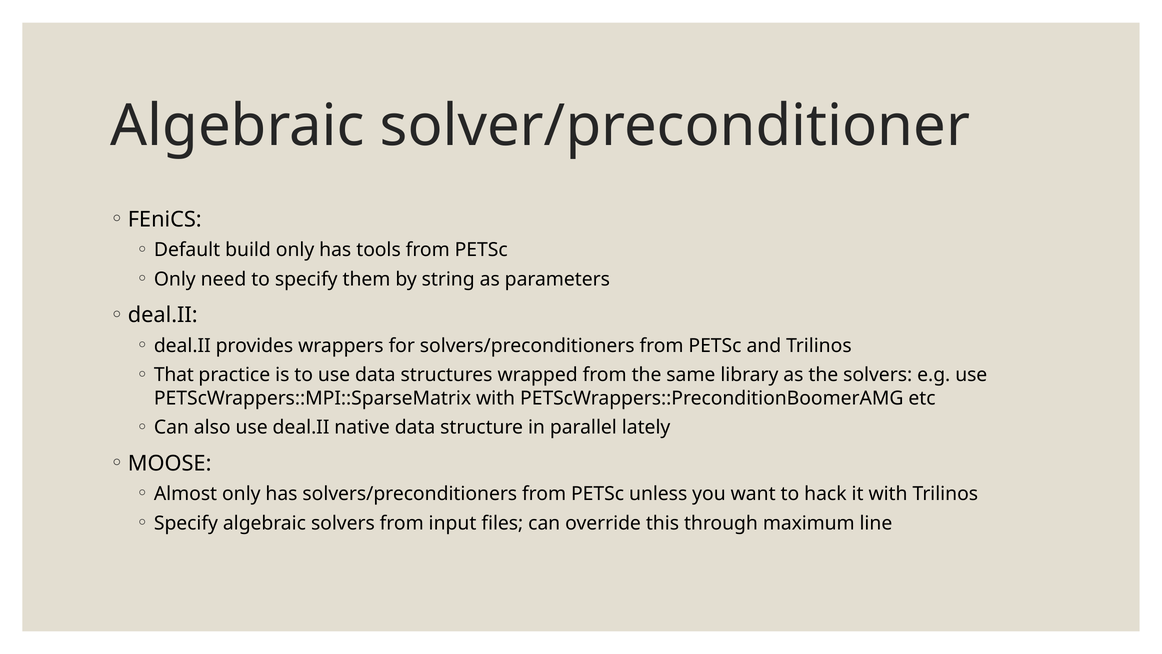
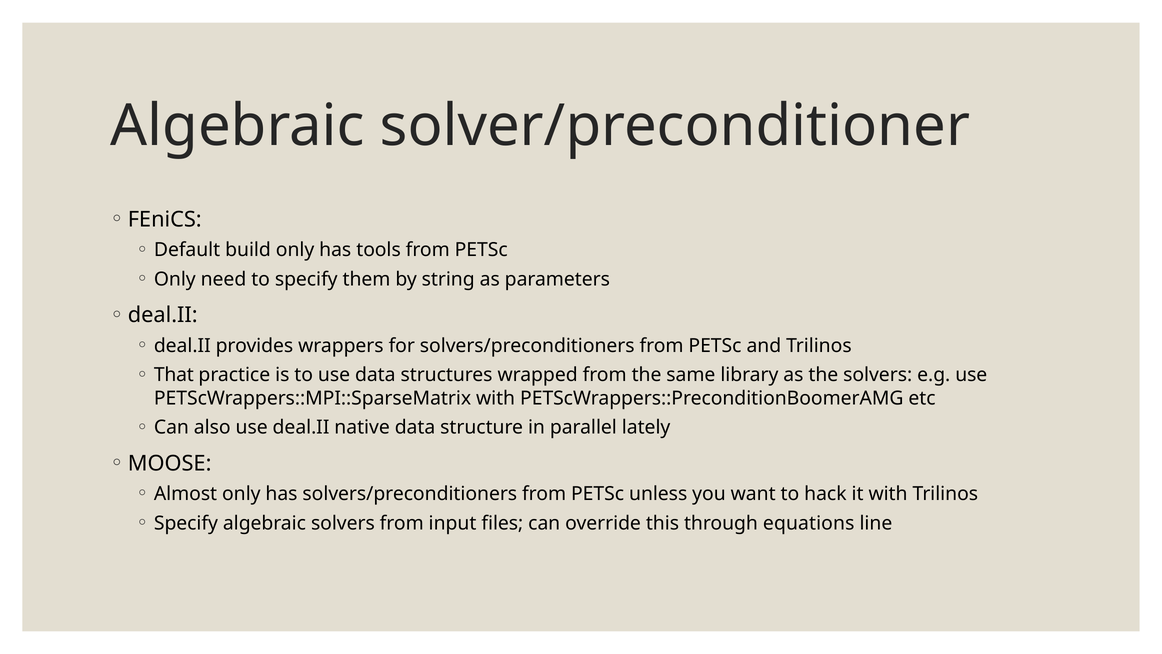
maximum: maximum -> equations
